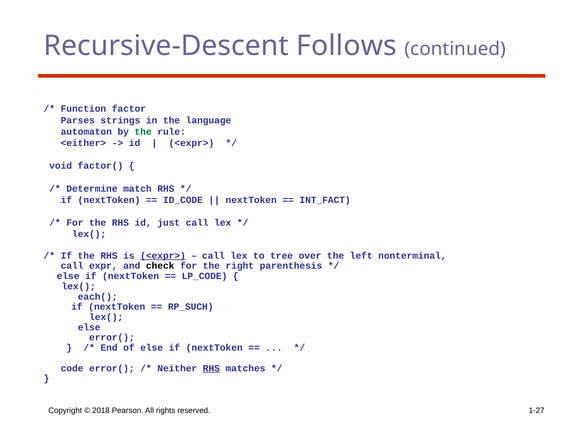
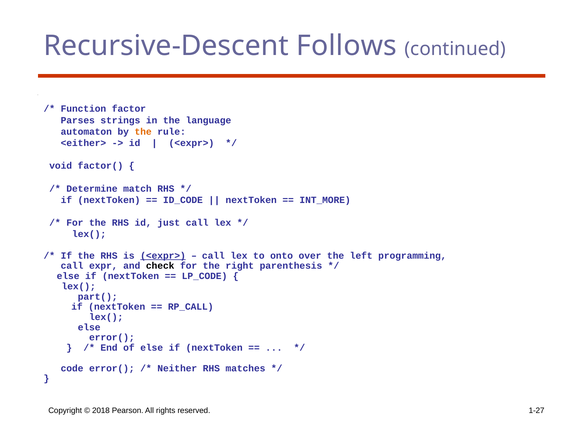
the at (143, 132) colour: green -> orange
INT_FACT: INT_FACT -> INT_MORE
tree: tree -> onto
nonterminal: nonterminal -> programming
each(: each( -> part(
RP_SUCH: RP_SUCH -> RP_CALL
RHS at (211, 368) underline: present -> none
